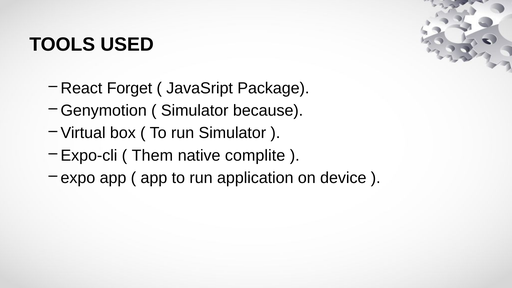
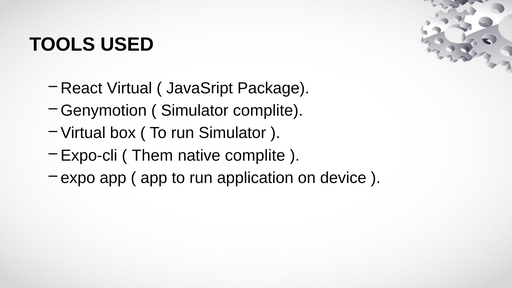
React Forget: Forget -> Virtual
Simulator because: because -> complite
